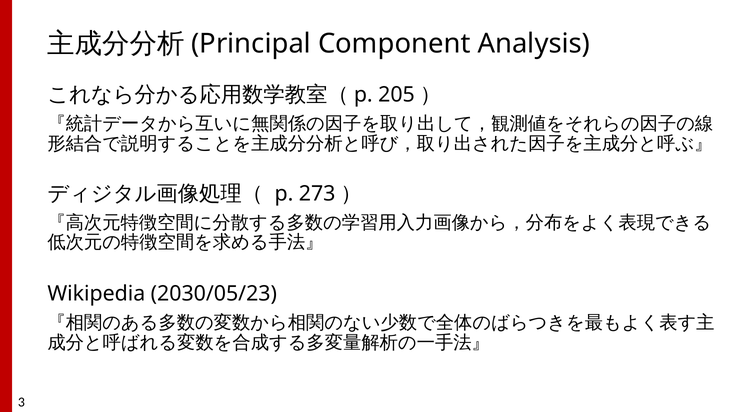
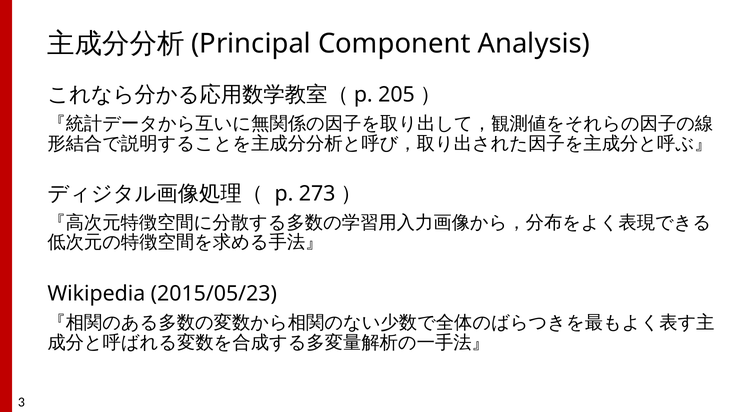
2030/05/23: 2030/05/23 -> 2015/05/23
